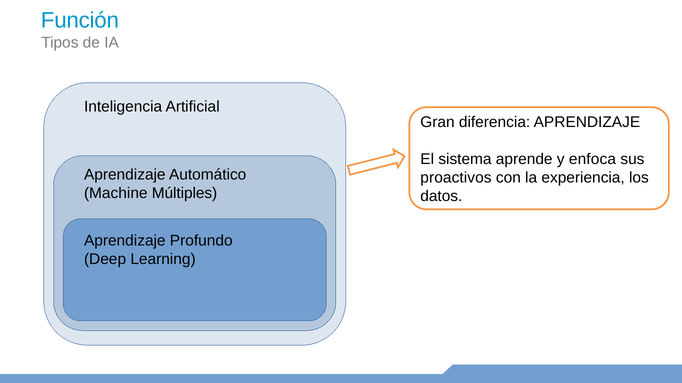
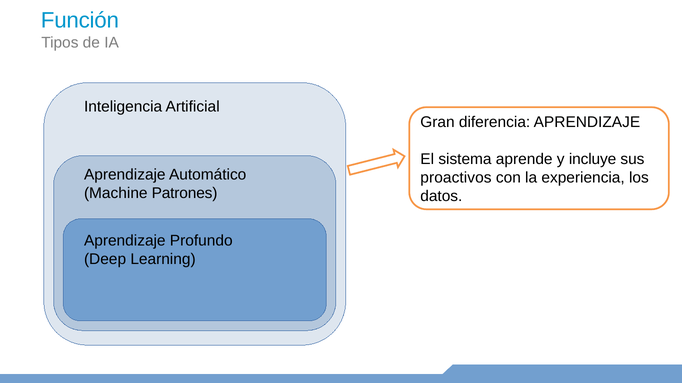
enfoca: enfoca -> incluye
Múltiples: Múltiples -> Patrones
